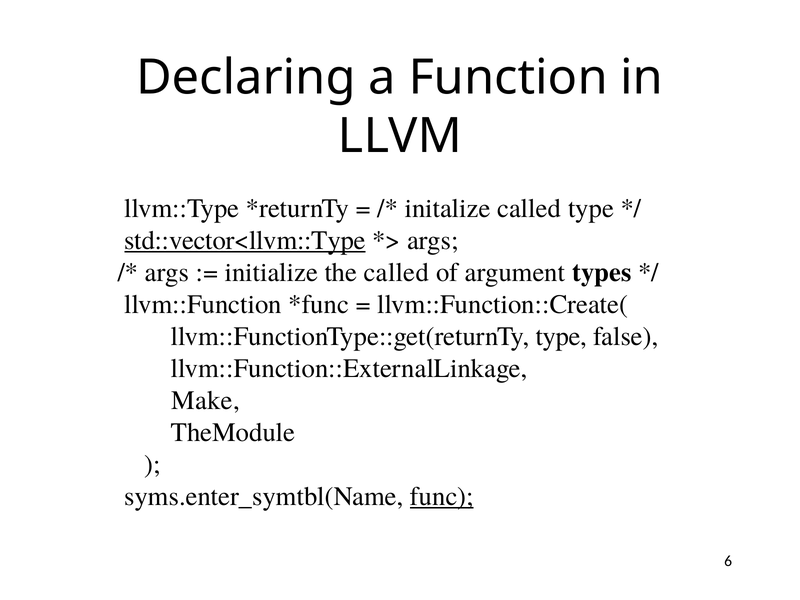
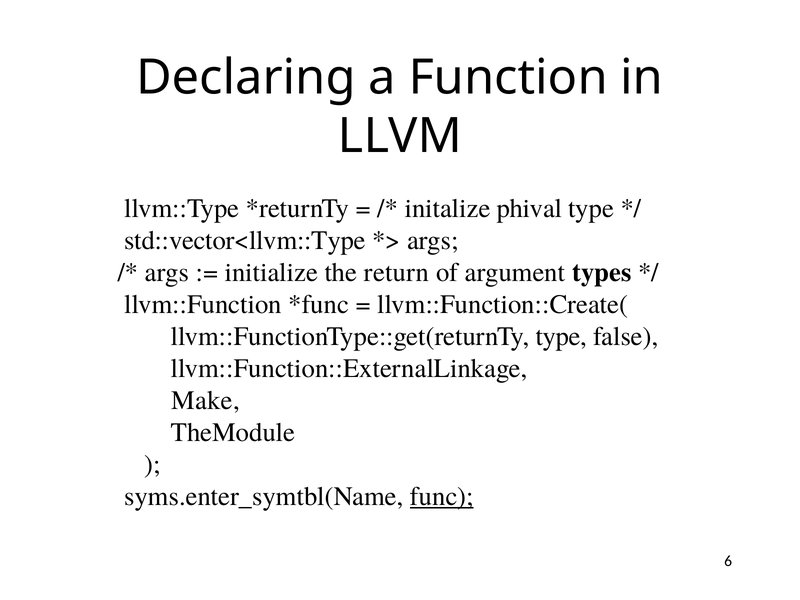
initalize called: called -> phival
std::vector<llvm::Type underline: present -> none
the called: called -> return
